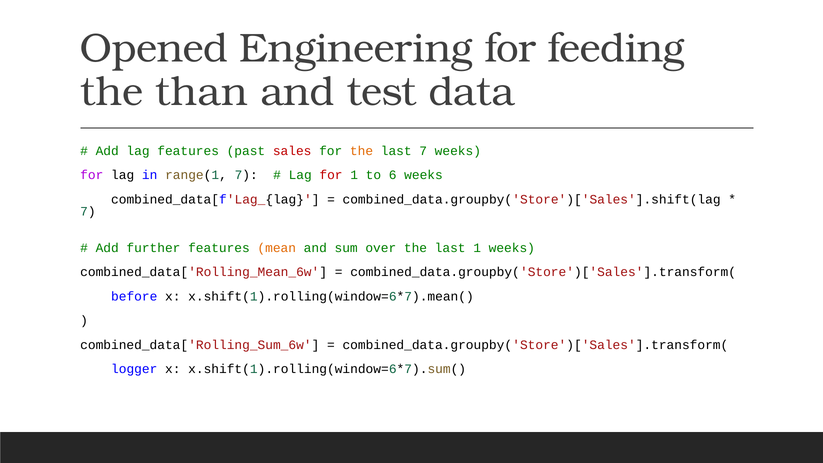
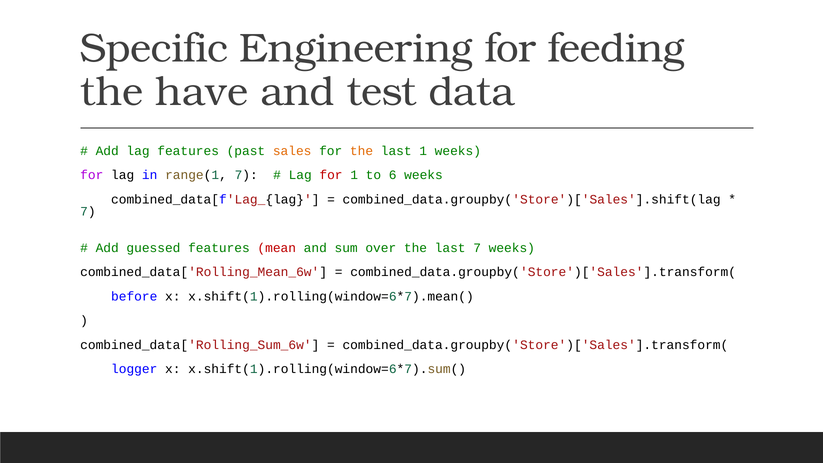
Opened: Opened -> Specific
than: than -> have
sales colour: red -> orange
last 7: 7 -> 1
further: further -> guessed
mean colour: orange -> red
last 1: 1 -> 7
